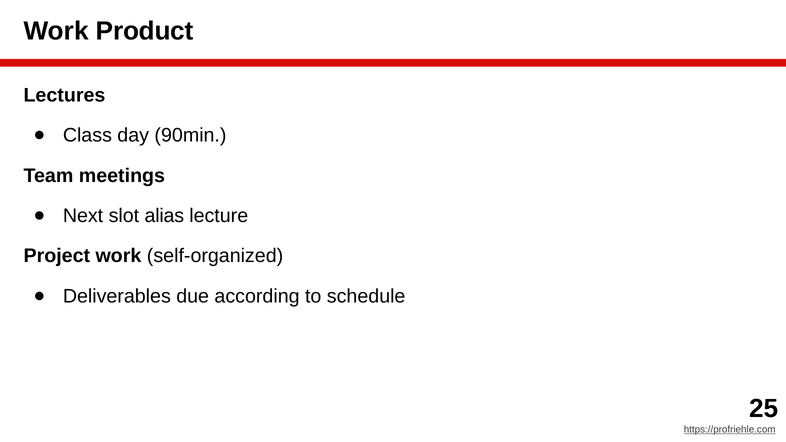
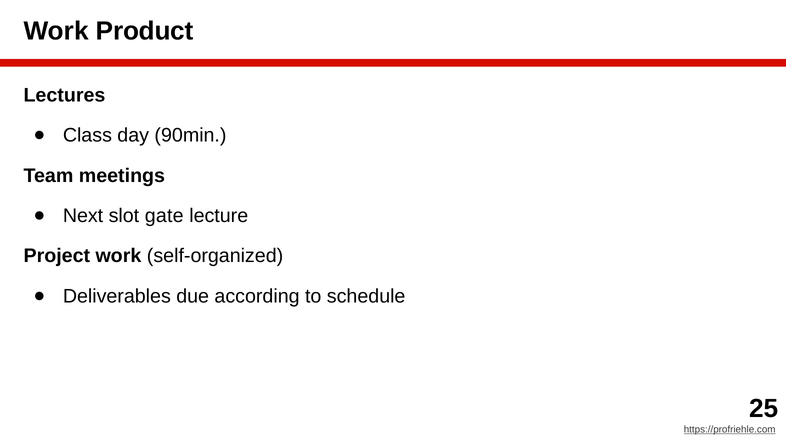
alias: alias -> gate
